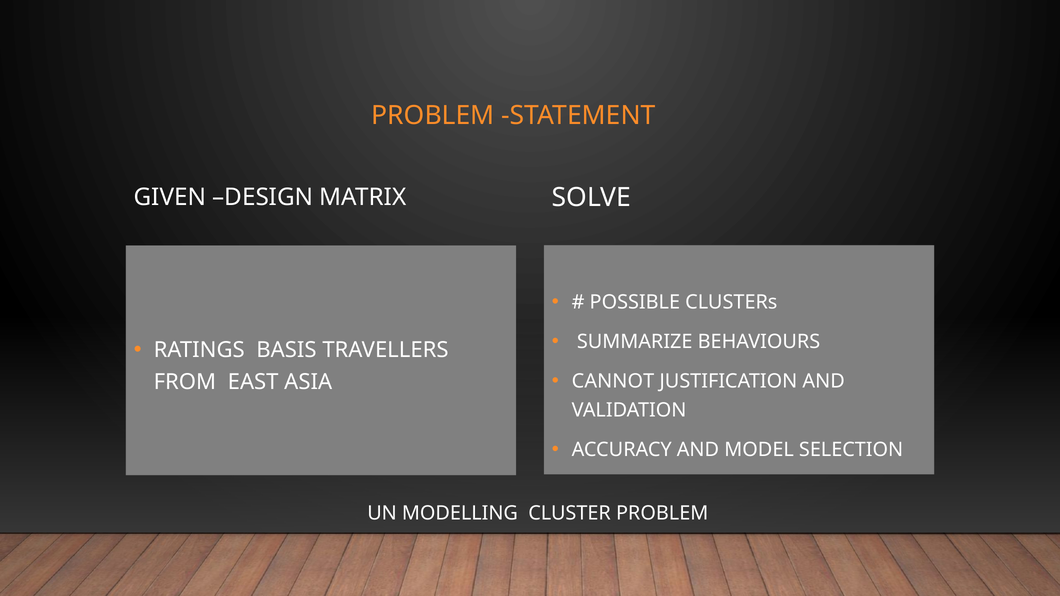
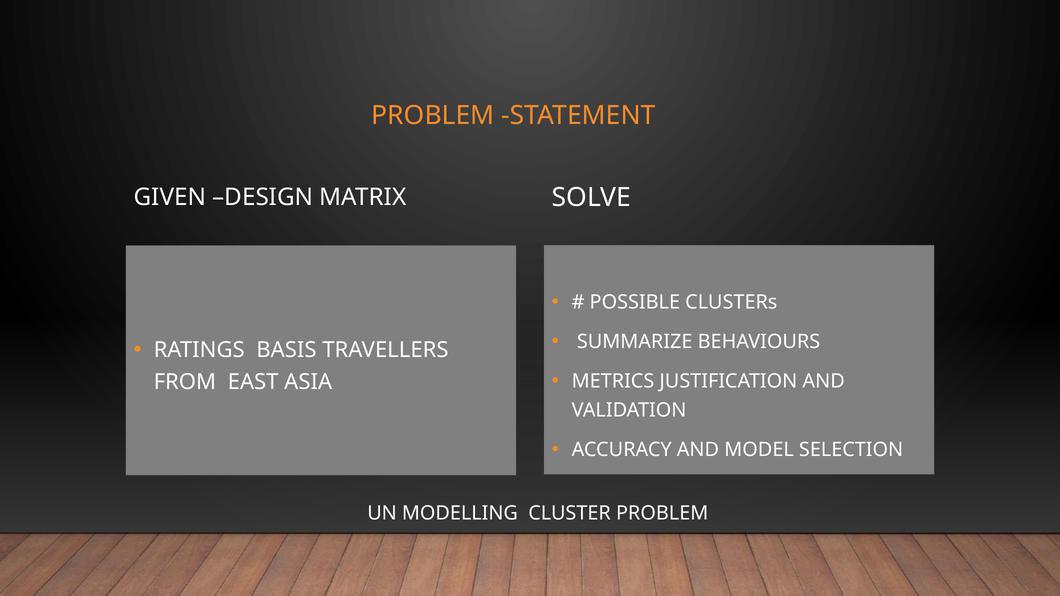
CANNOT: CANNOT -> METRICS
